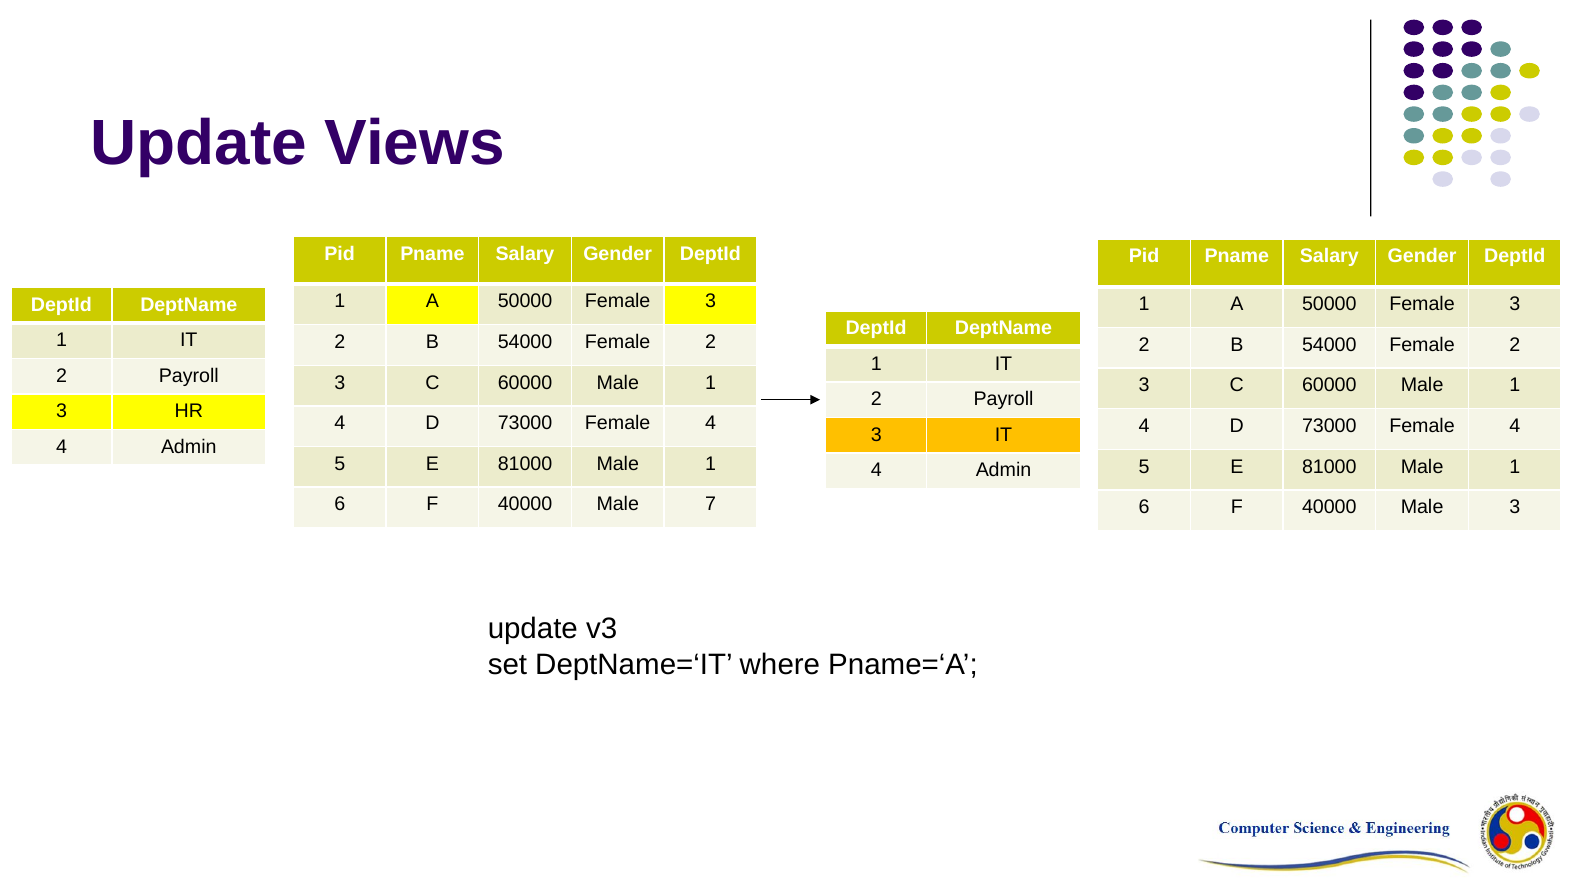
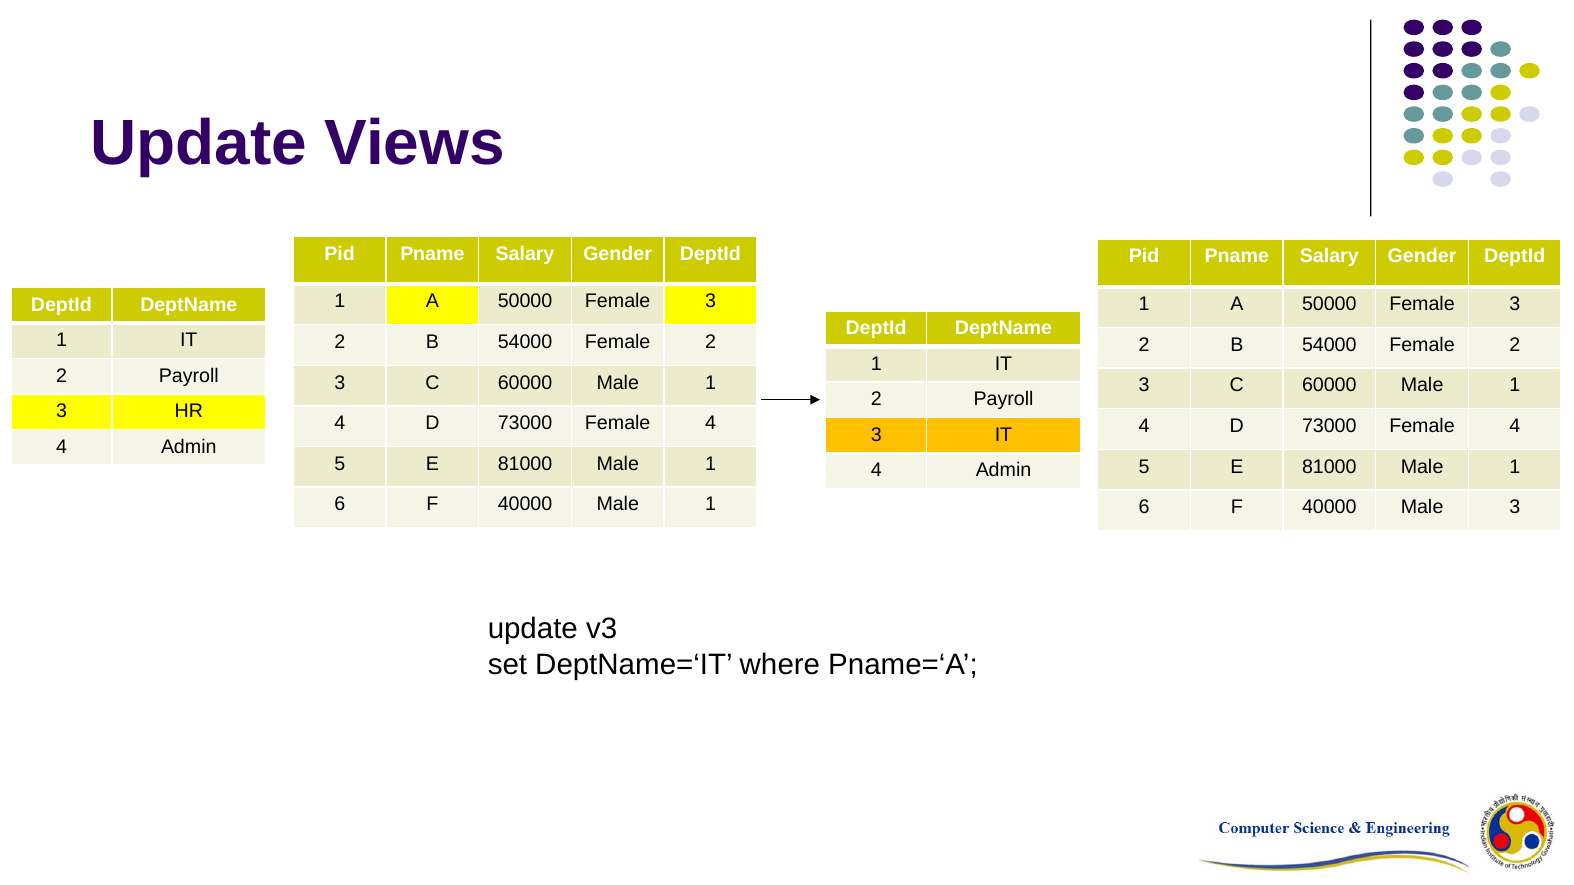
40000 Male 7: 7 -> 1
